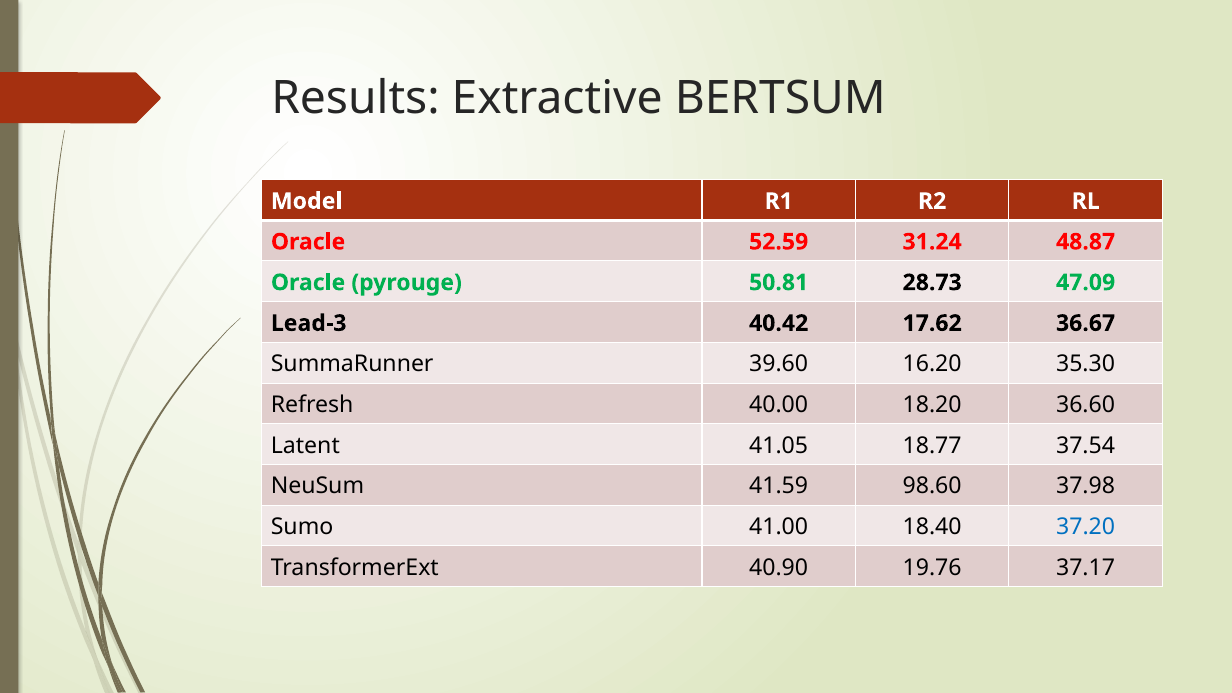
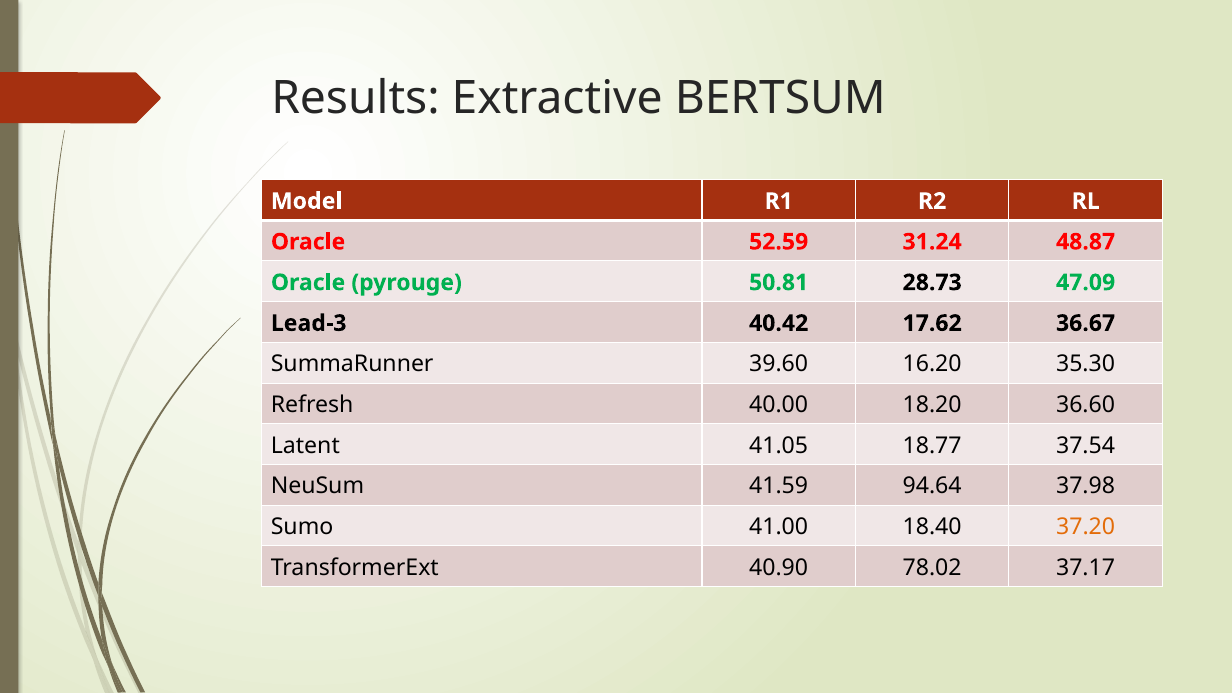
98.60: 98.60 -> 94.64
37.20 colour: blue -> orange
19.76: 19.76 -> 78.02
